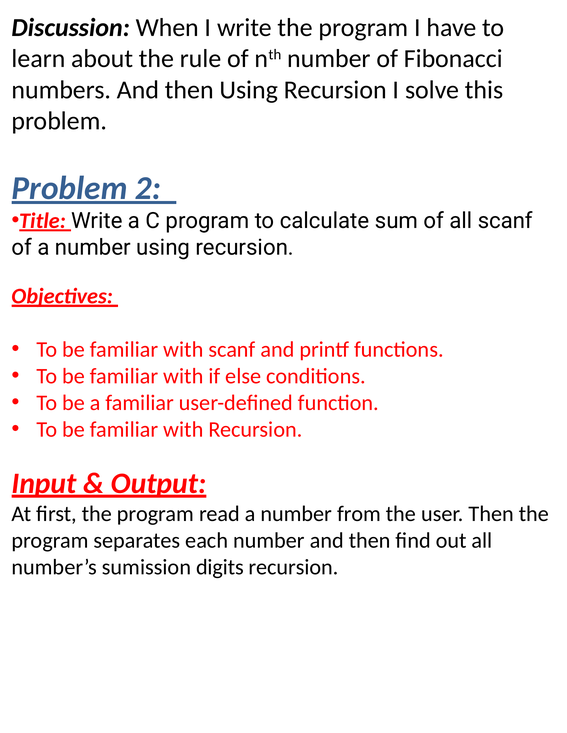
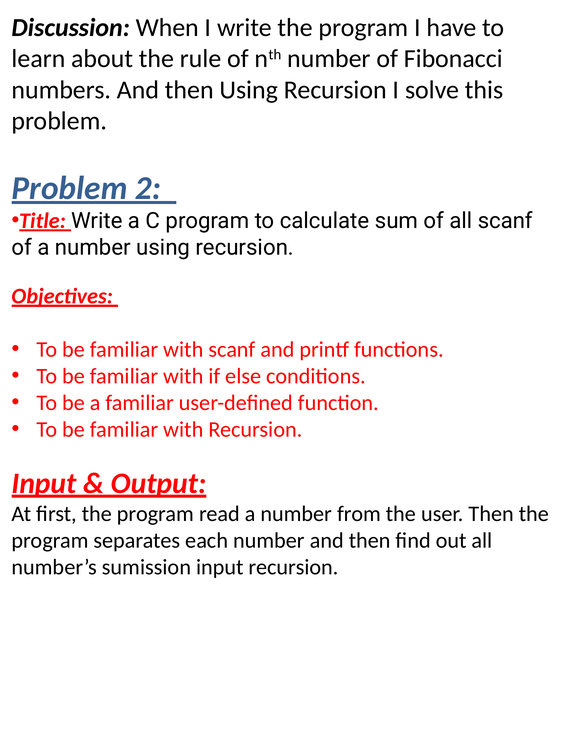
sumission digits: digits -> input
